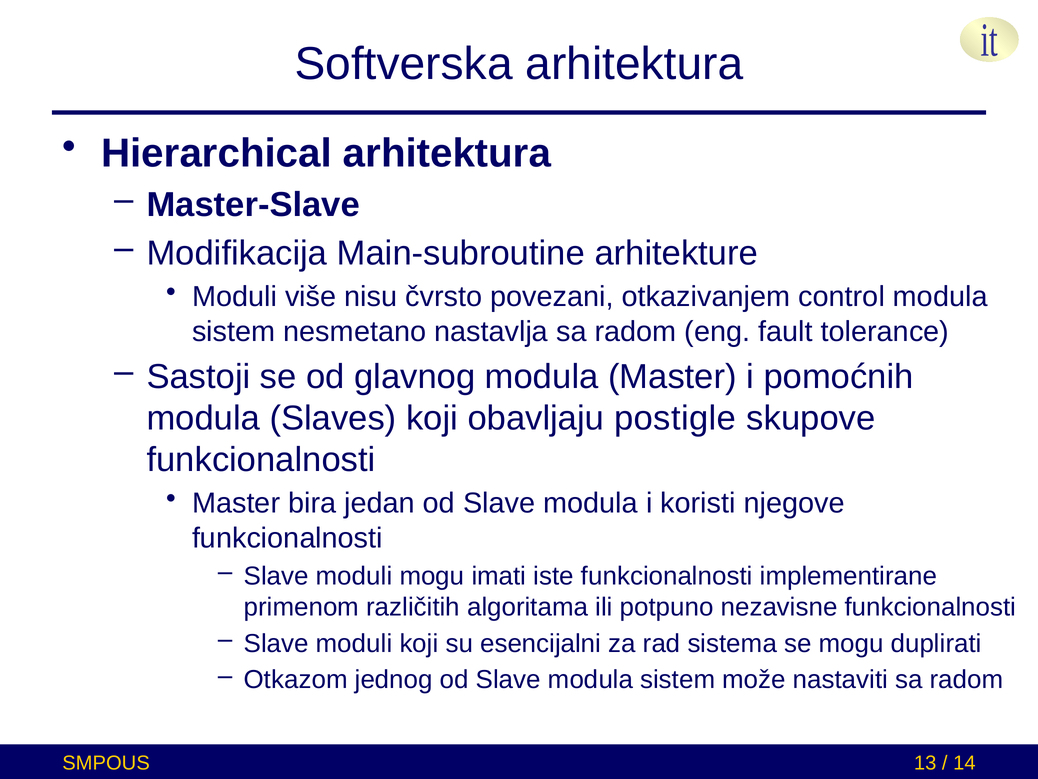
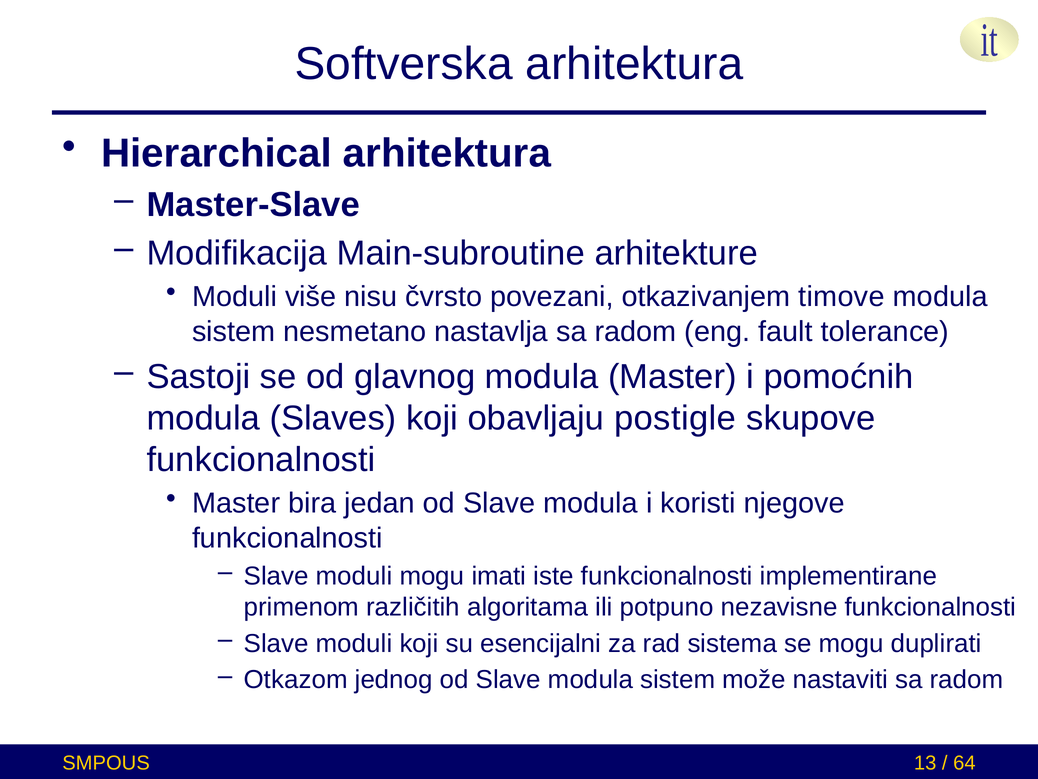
control: control -> timove
14: 14 -> 64
